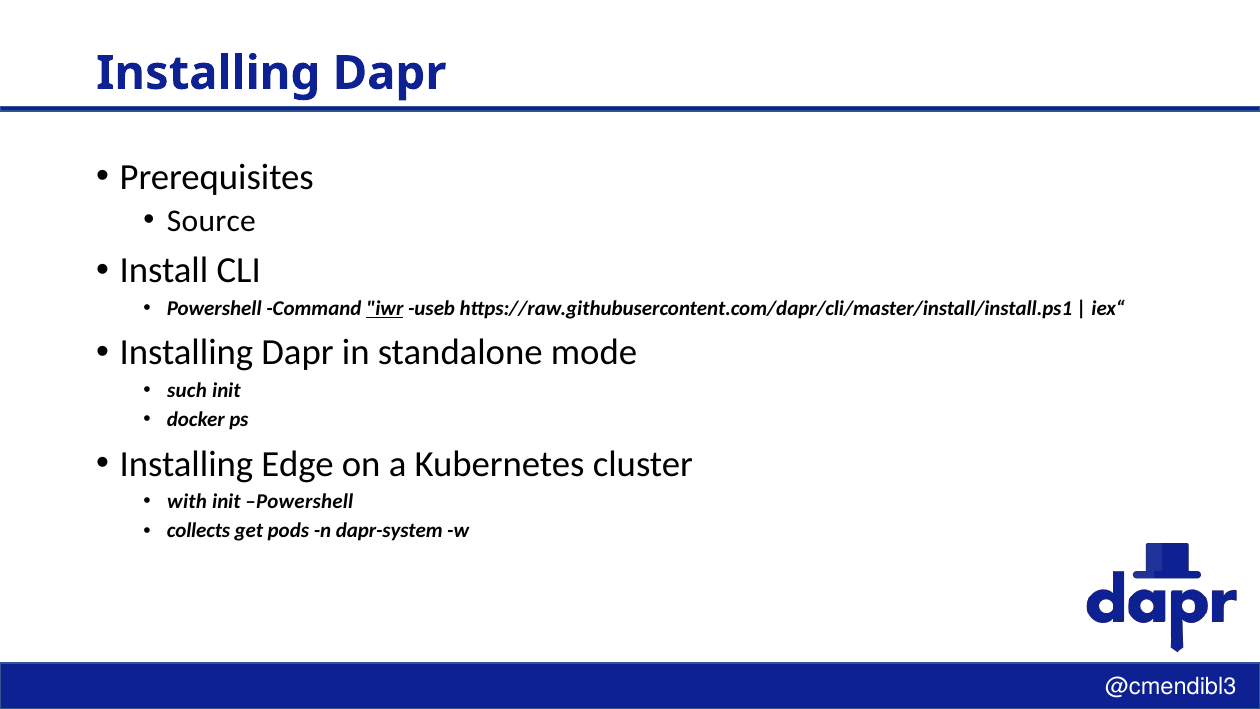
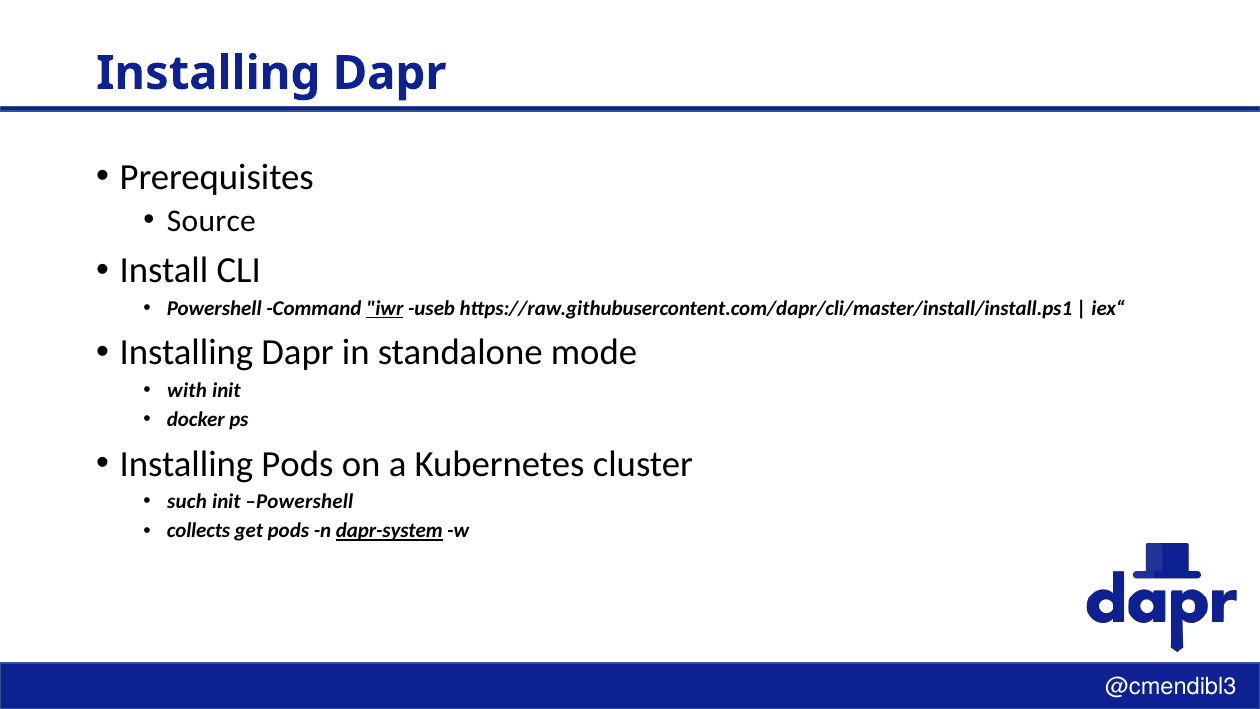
such: such -> with
Installing Edge: Edge -> Pods
with: with -> such
dapr-system underline: none -> present
